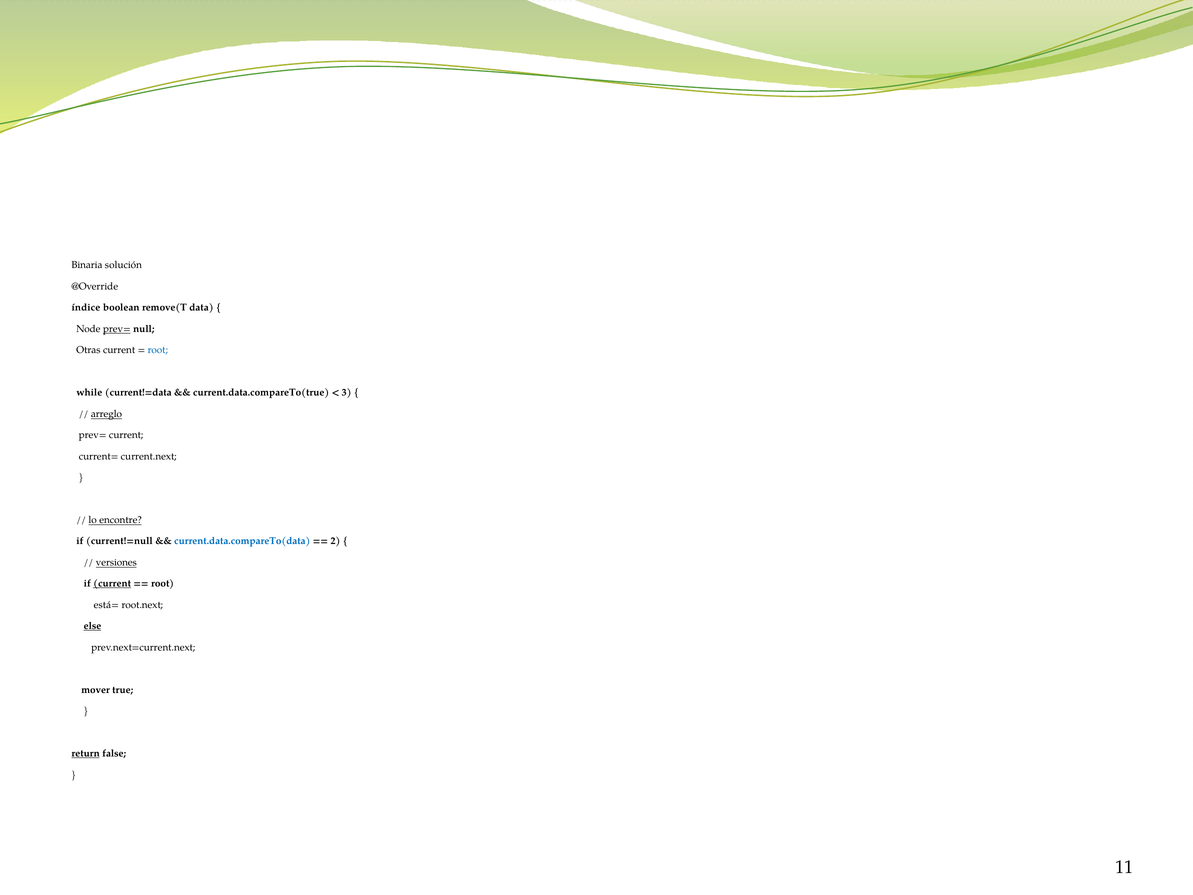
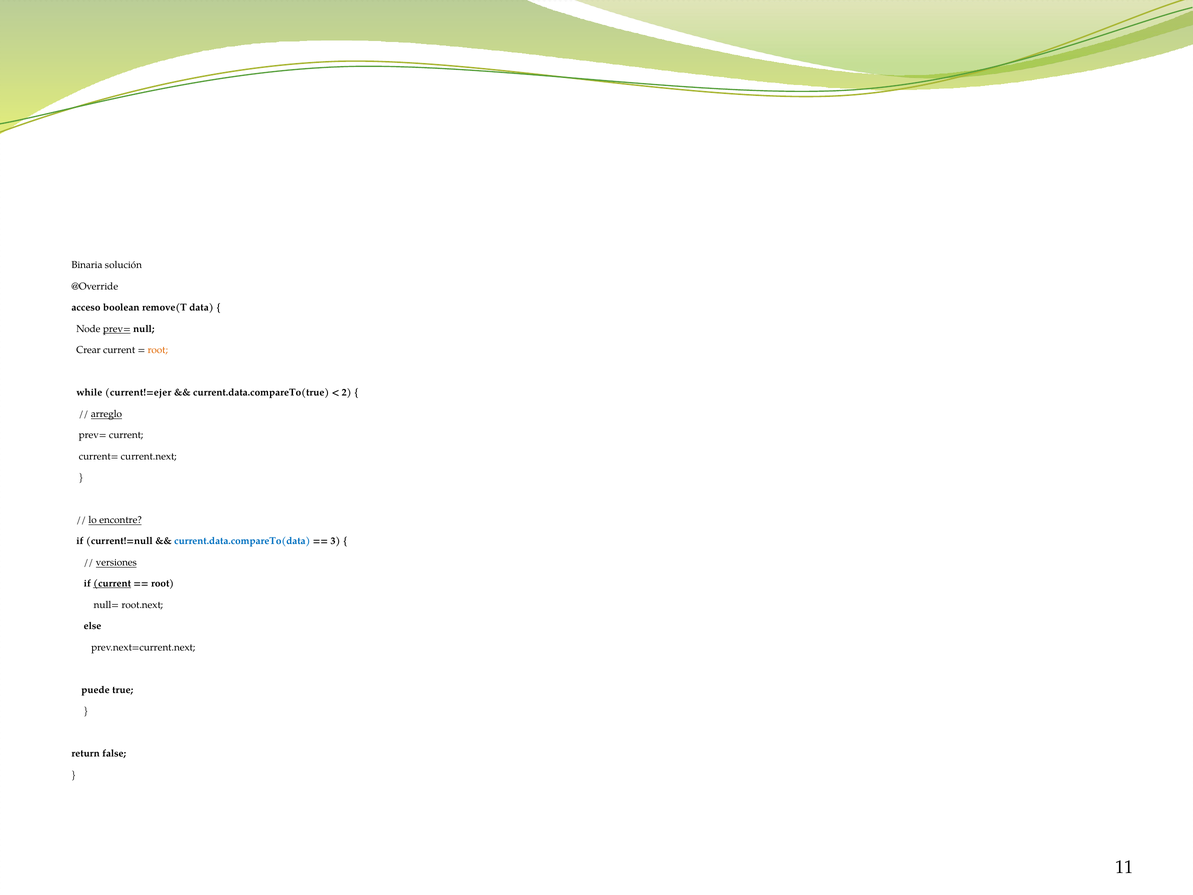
índice: índice -> acceso
Otras: Otras -> Crear
root at (158, 350) colour: blue -> orange
current!=data: current!=data -> current!=ejer
3: 3 -> 2
2: 2 -> 3
está=: está= -> null=
else underline: present -> none
mover: mover -> puede
return underline: present -> none
